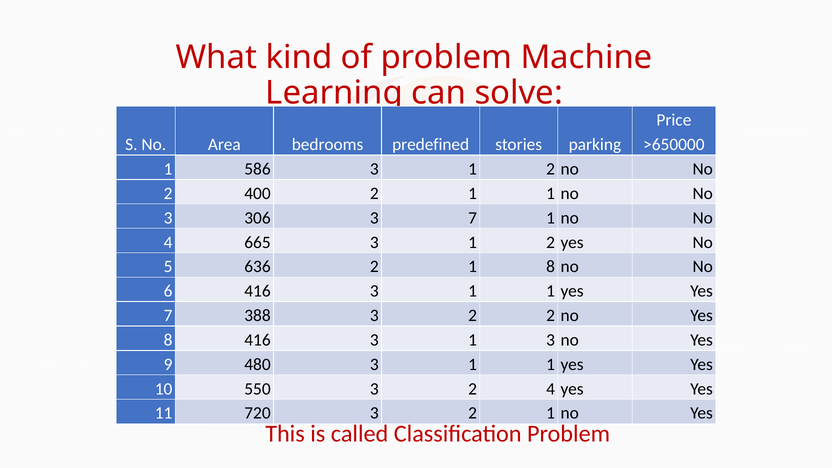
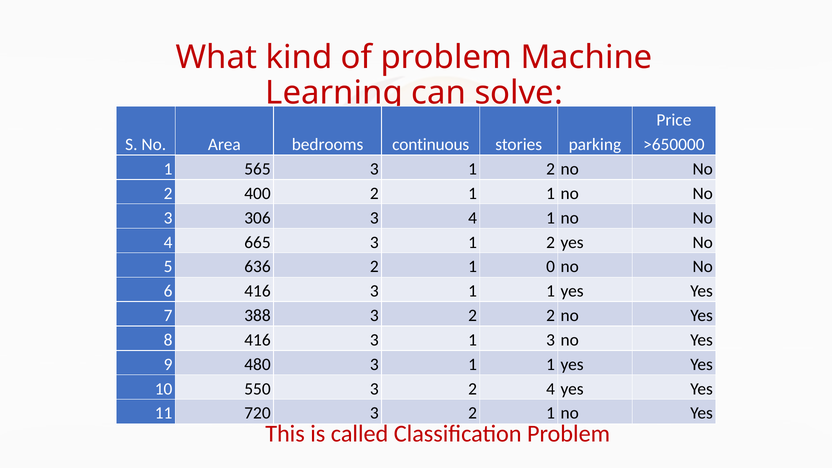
predefined: predefined -> continuous
586: 586 -> 565
3 7: 7 -> 4
1 8: 8 -> 0
